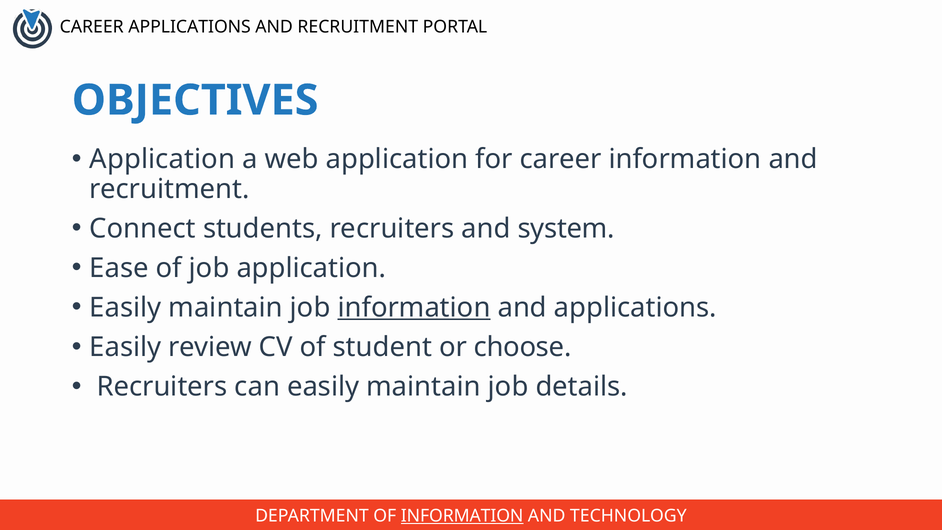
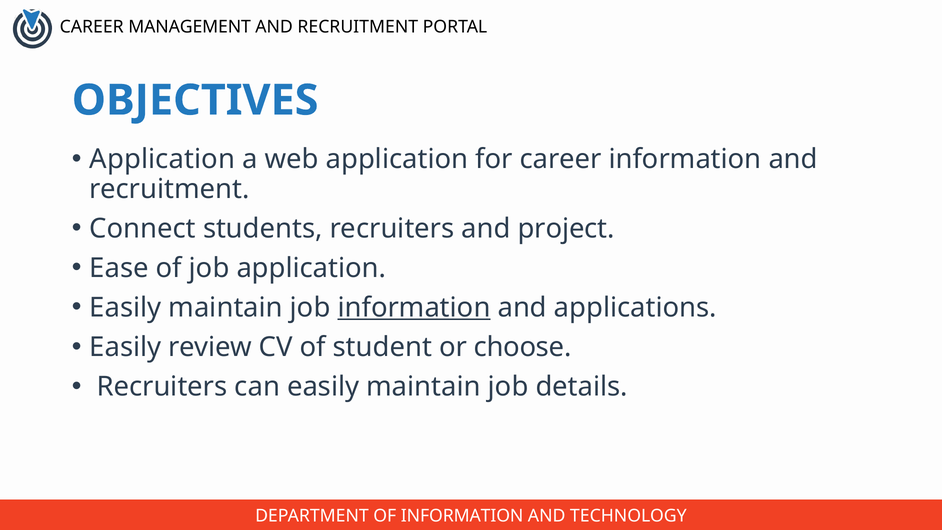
CAREER APPLICATIONS: APPLICATIONS -> MANAGEMENT
system: system -> project
INFORMATION at (462, 516) underline: present -> none
